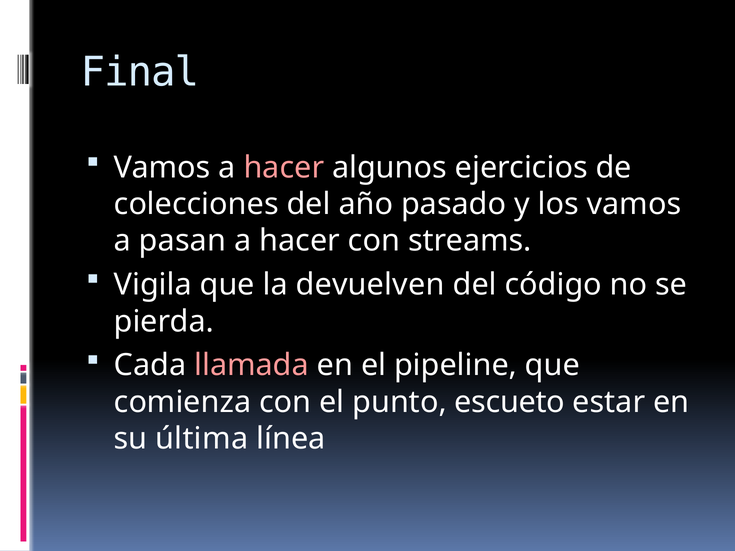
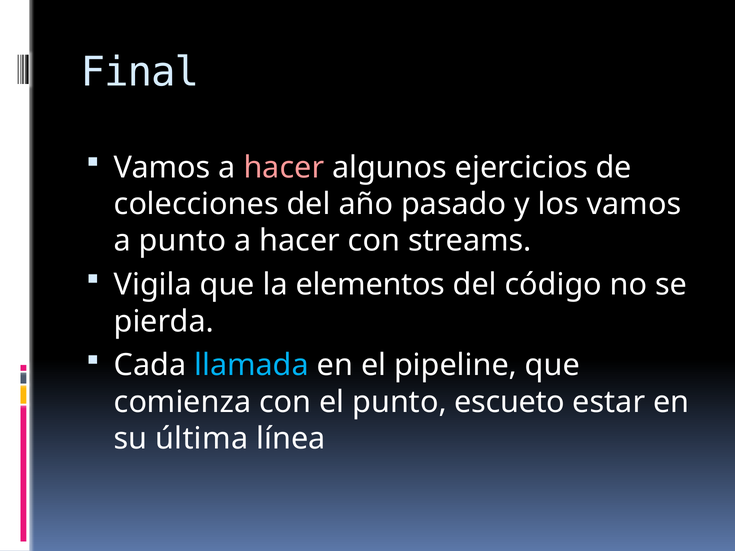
a pasan: pasan -> punto
devuelven: devuelven -> elementos
llamada colour: pink -> light blue
